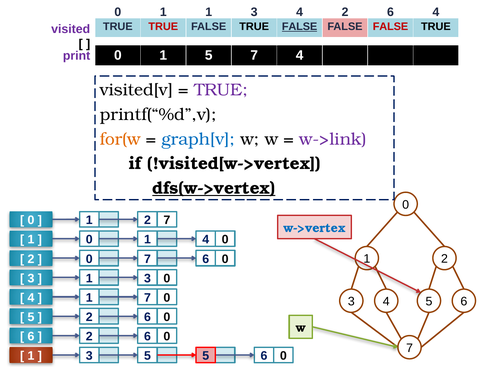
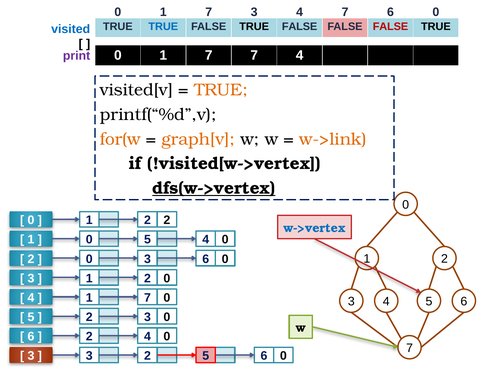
1 at (209, 12): 1 -> 7
4 2: 2 -> 7
4 at (436, 12): 4 -> 0
TRUE at (163, 27) colour: red -> blue
FALSE at (300, 27) underline: present -> none
visited colour: purple -> blue
5 at (209, 55): 5 -> 7
TRUE at (221, 90) colour: purple -> orange
graph[v colour: blue -> orange
w->link colour: purple -> orange
2 7: 7 -> 2
1 at (147, 240): 1 -> 5
0 7: 7 -> 3
3 at (147, 279): 3 -> 2
6 at (147, 318): 6 -> 3
6 at (147, 337): 6 -> 4
1 at (31, 357): 1 -> 3
5 at (147, 357): 5 -> 2
